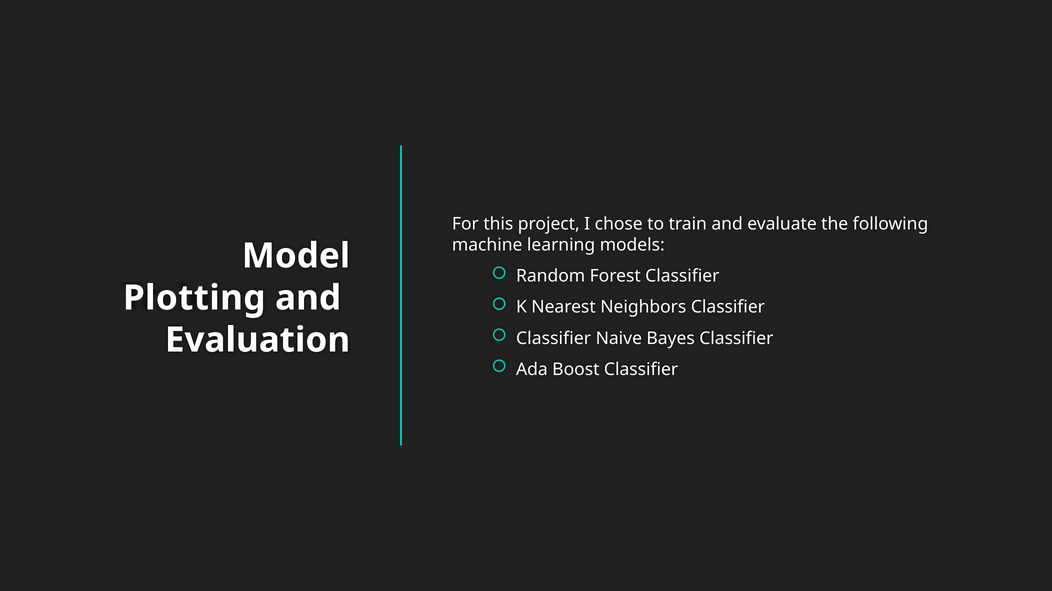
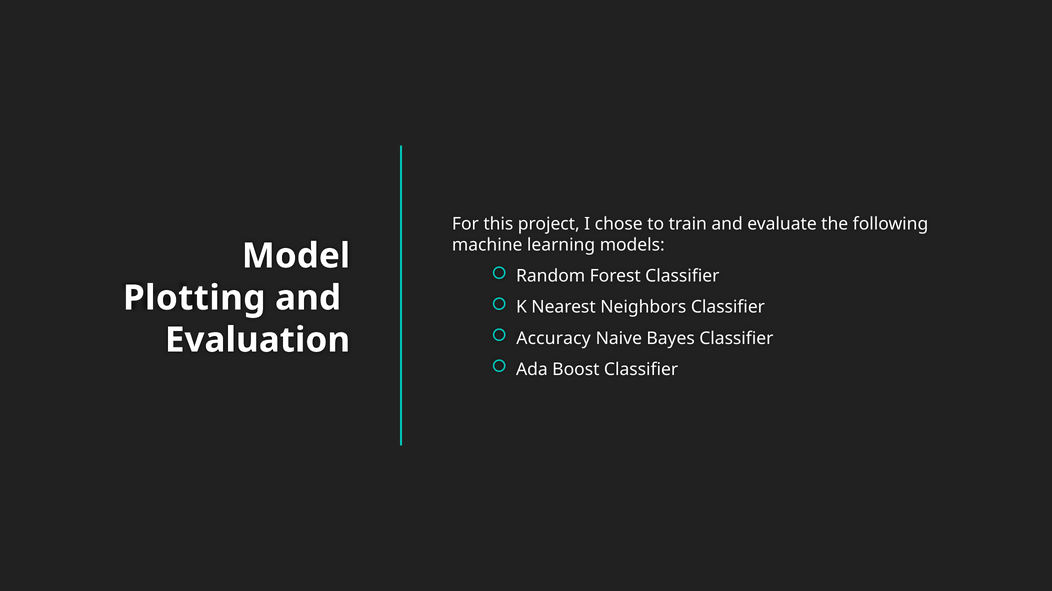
Classifier at (554, 339): Classifier -> Accuracy
